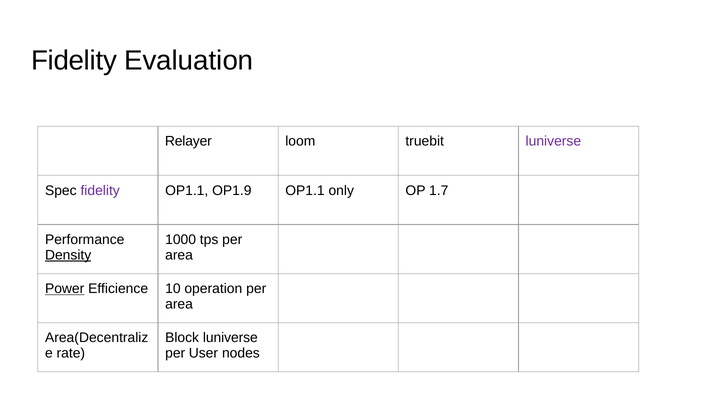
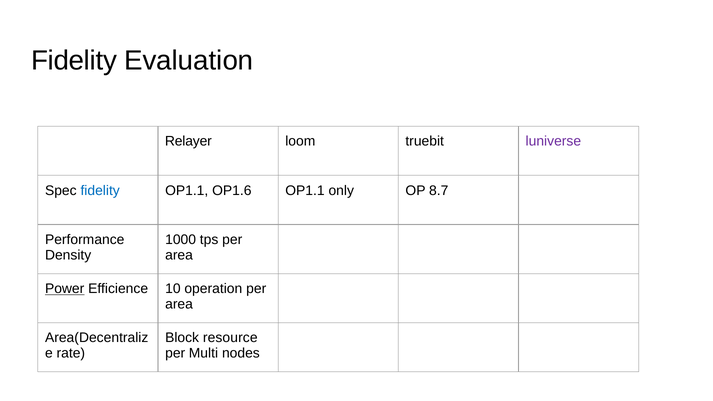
fidelity at (100, 191) colour: purple -> blue
OP1.9: OP1.9 -> OP1.6
1.7: 1.7 -> 8.7
Density underline: present -> none
Block luniverse: luniverse -> resource
User: User -> Multi
